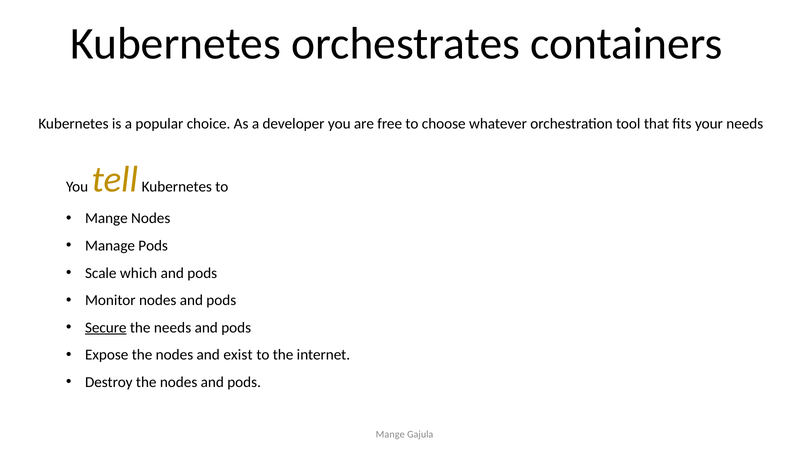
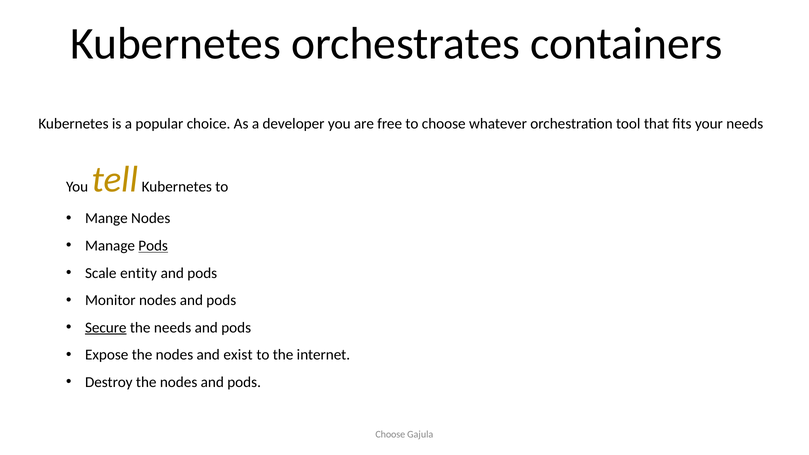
Pods at (153, 246) underline: none -> present
which: which -> entity
Mange at (390, 434): Mange -> Choose
